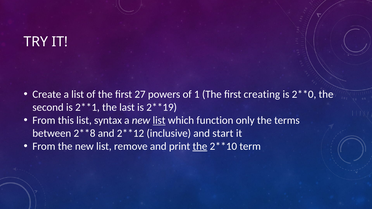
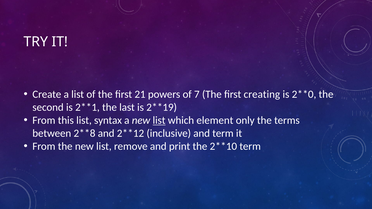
27: 27 -> 21
1: 1 -> 7
function: function -> element
and start: start -> term
the at (200, 146) underline: present -> none
